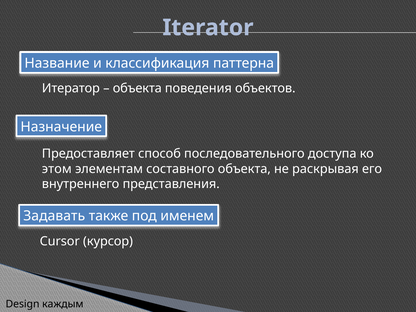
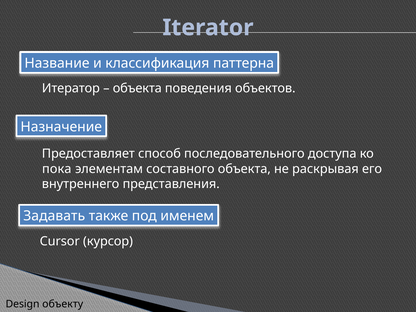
этом: этом -> пока
каждым: каждым -> объекту
